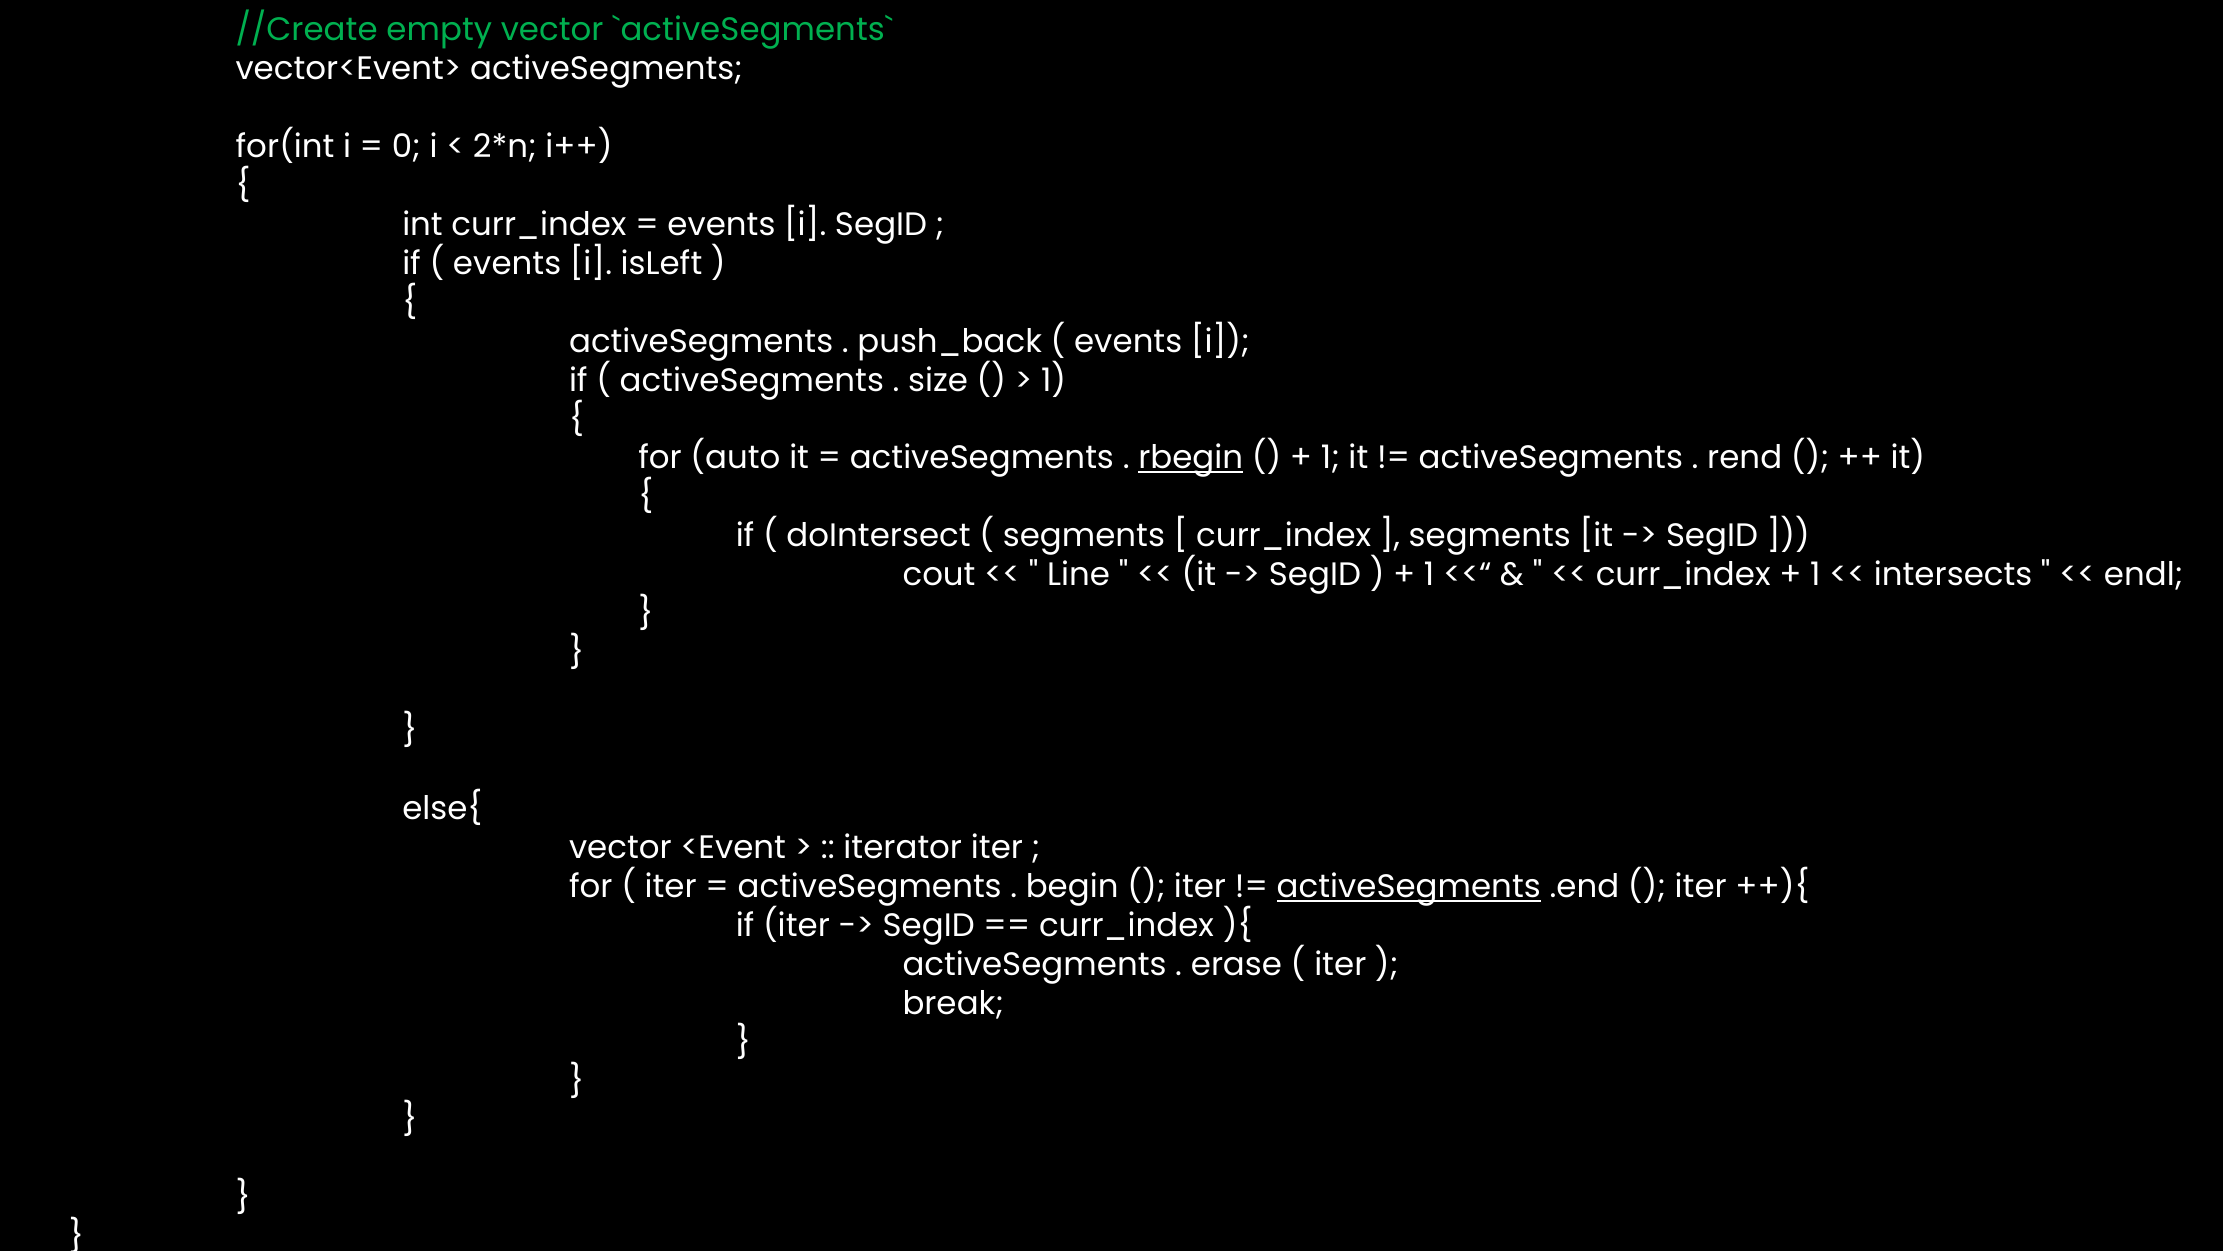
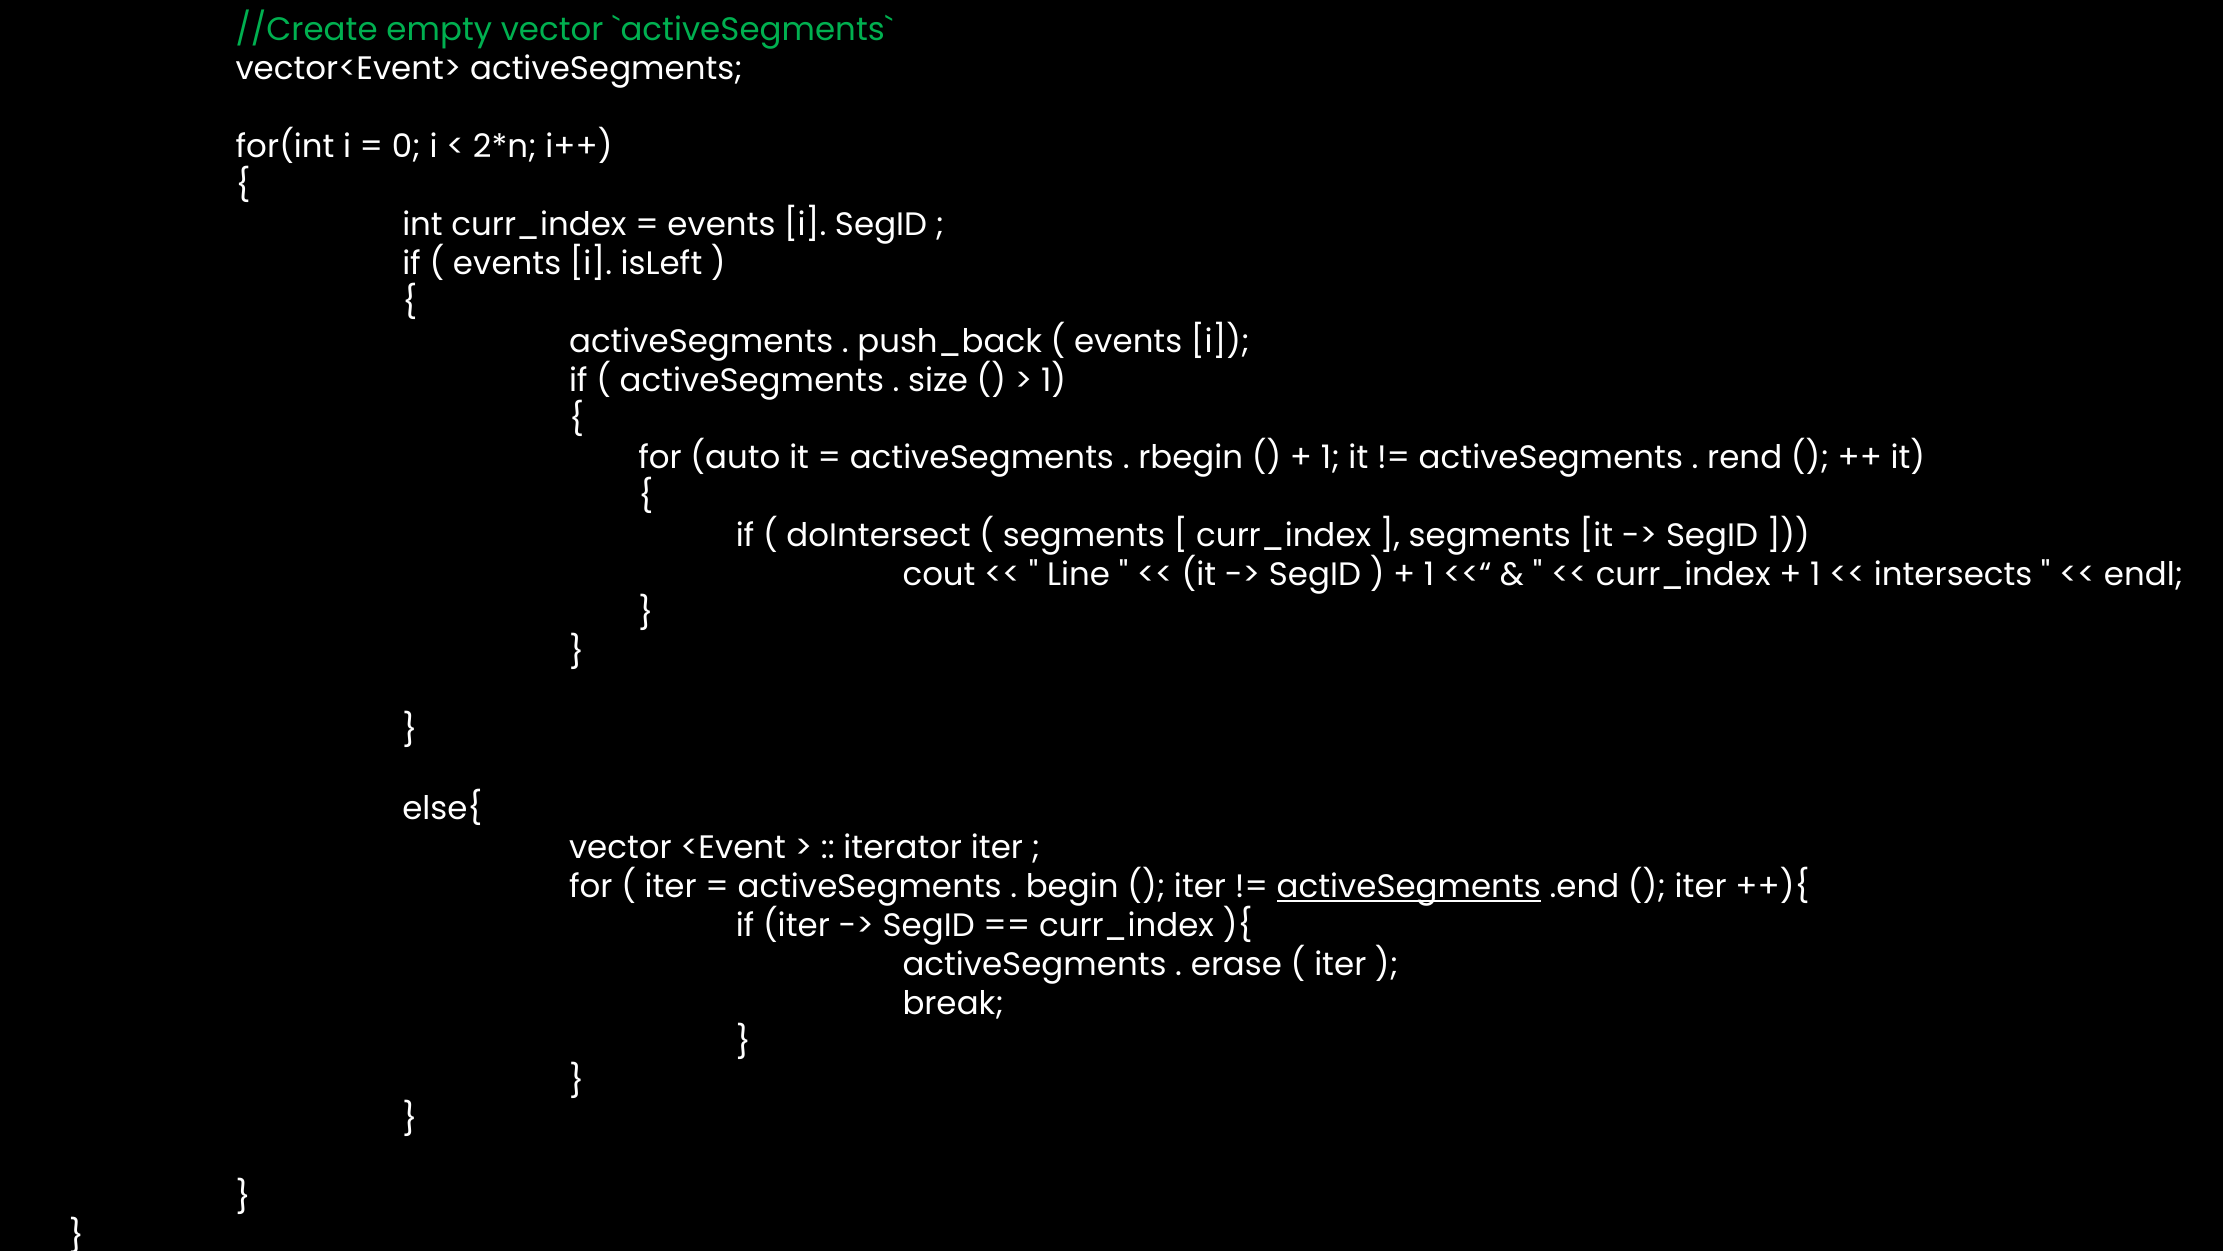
rbegin underline: present -> none
